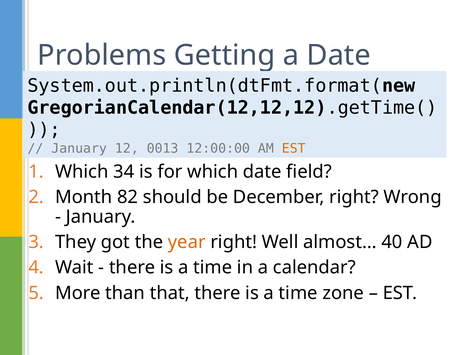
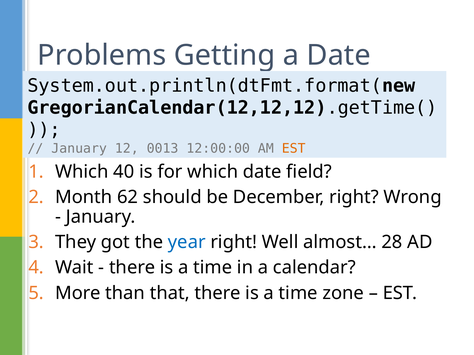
34: 34 -> 40
82: 82 -> 62
year colour: orange -> blue
40: 40 -> 28
